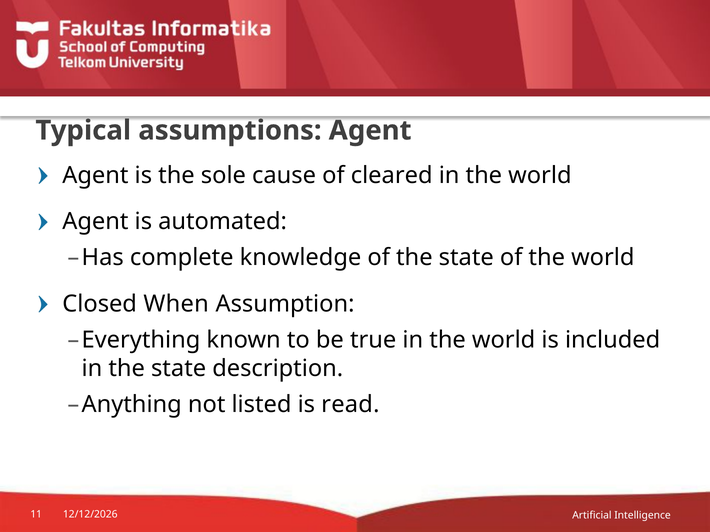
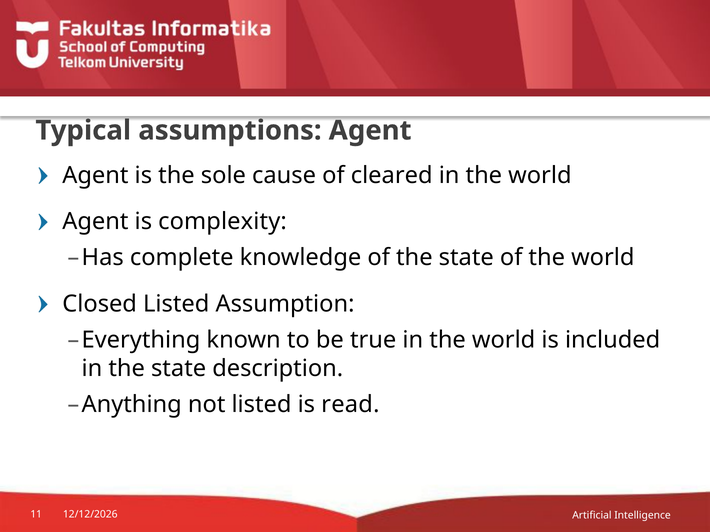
automated: automated -> complexity
Closed When: When -> Listed
